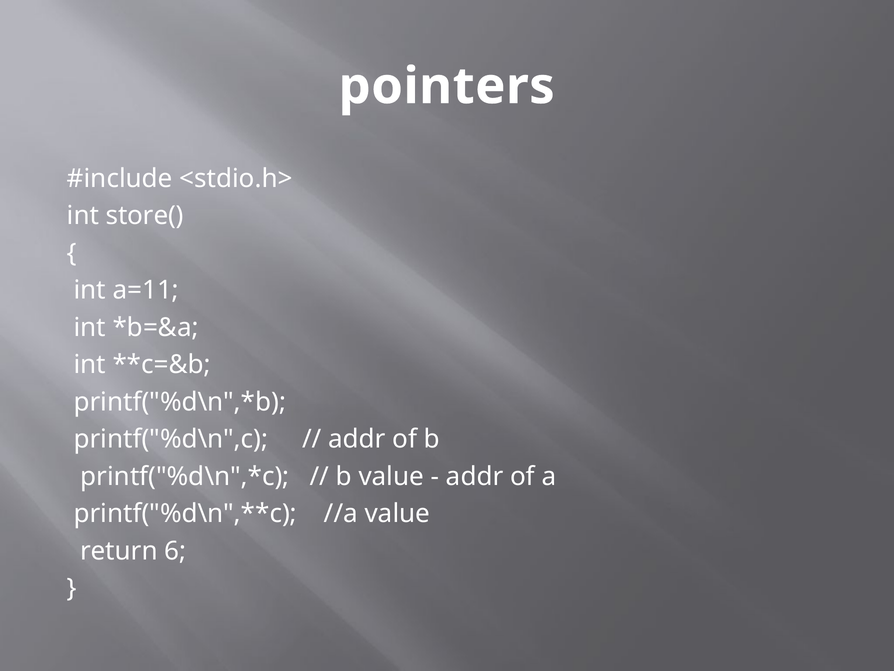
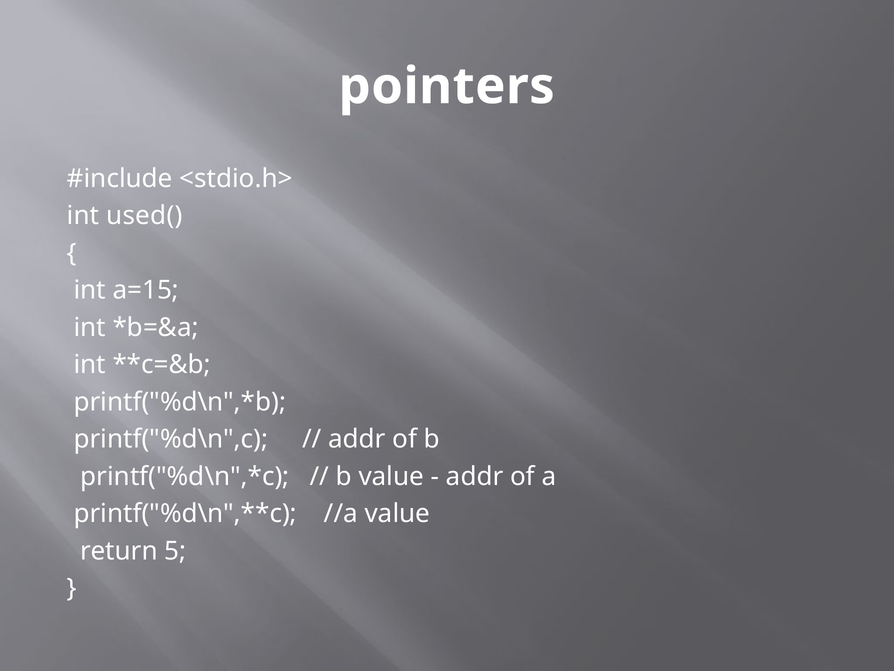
store(: store( -> used(
a=11: a=11 -> a=15
6: 6 -> 5
